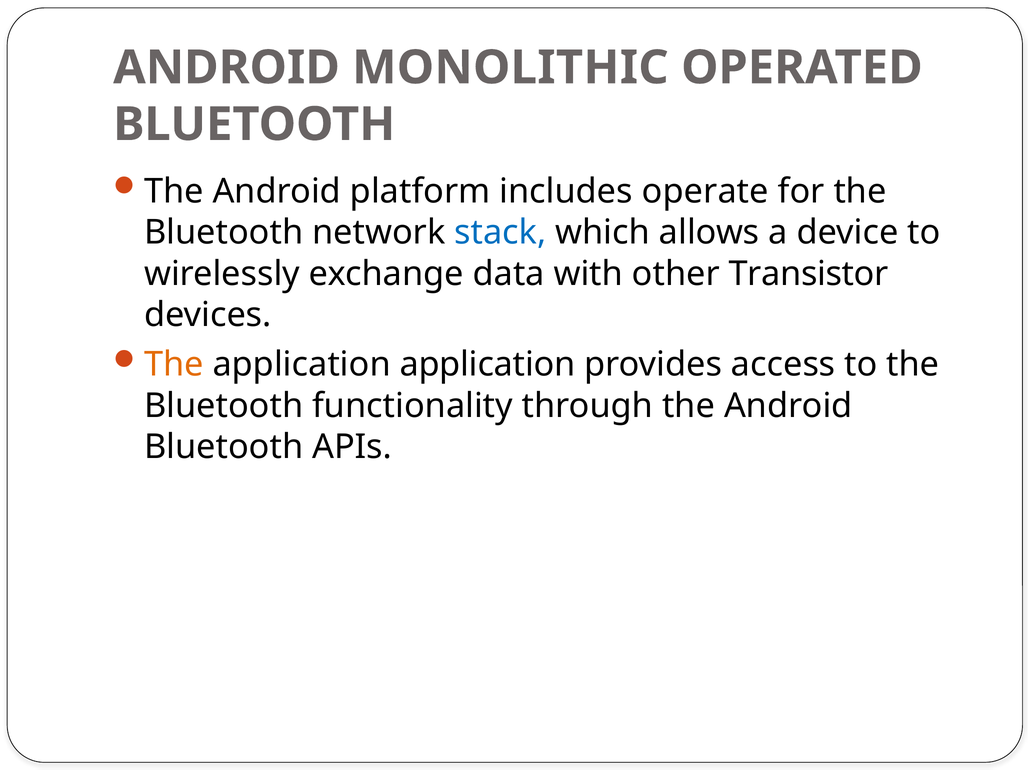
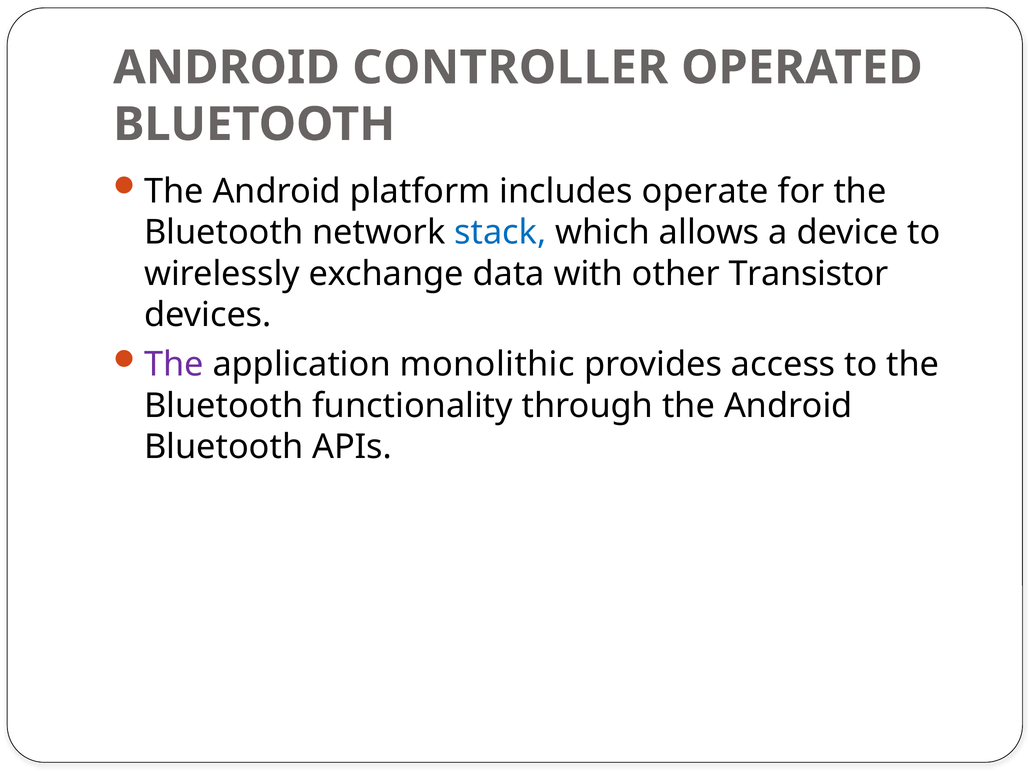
MONOLITHIC: MONOLITHIC -> CONTROLLER
The at (174, 364) colour: orange -> purple
application application: application -> monolithic
